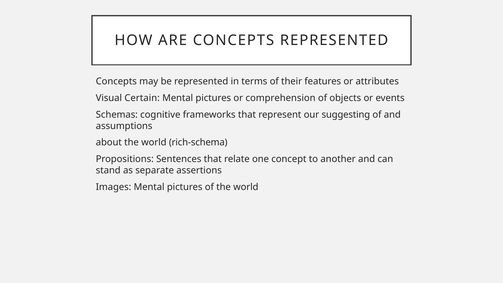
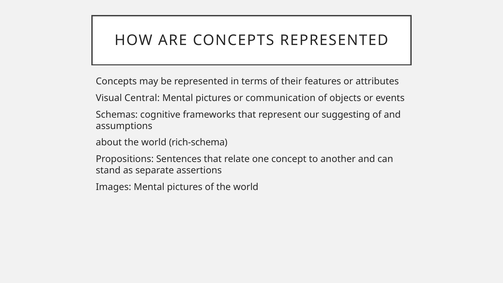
Certain: Certain -> Central
comprehension: comprehension -> communication
